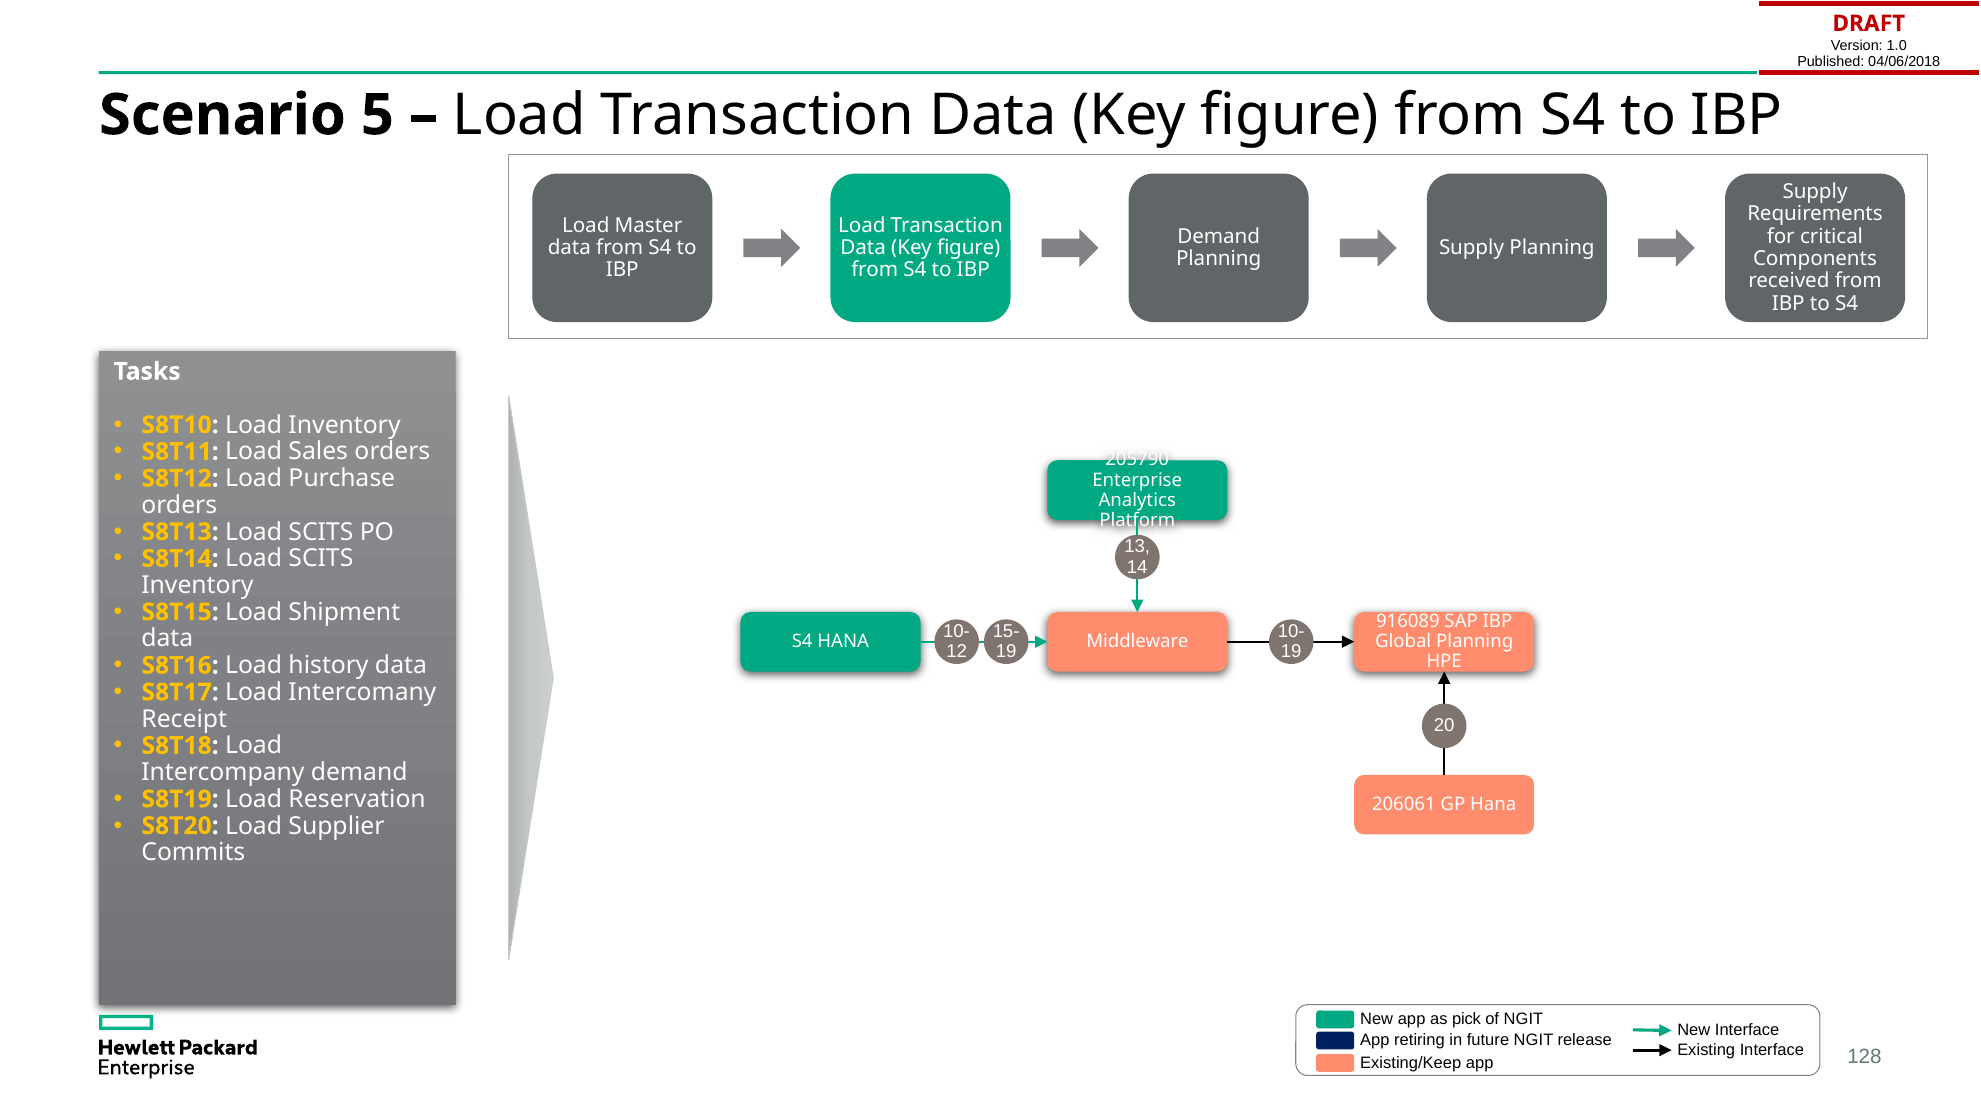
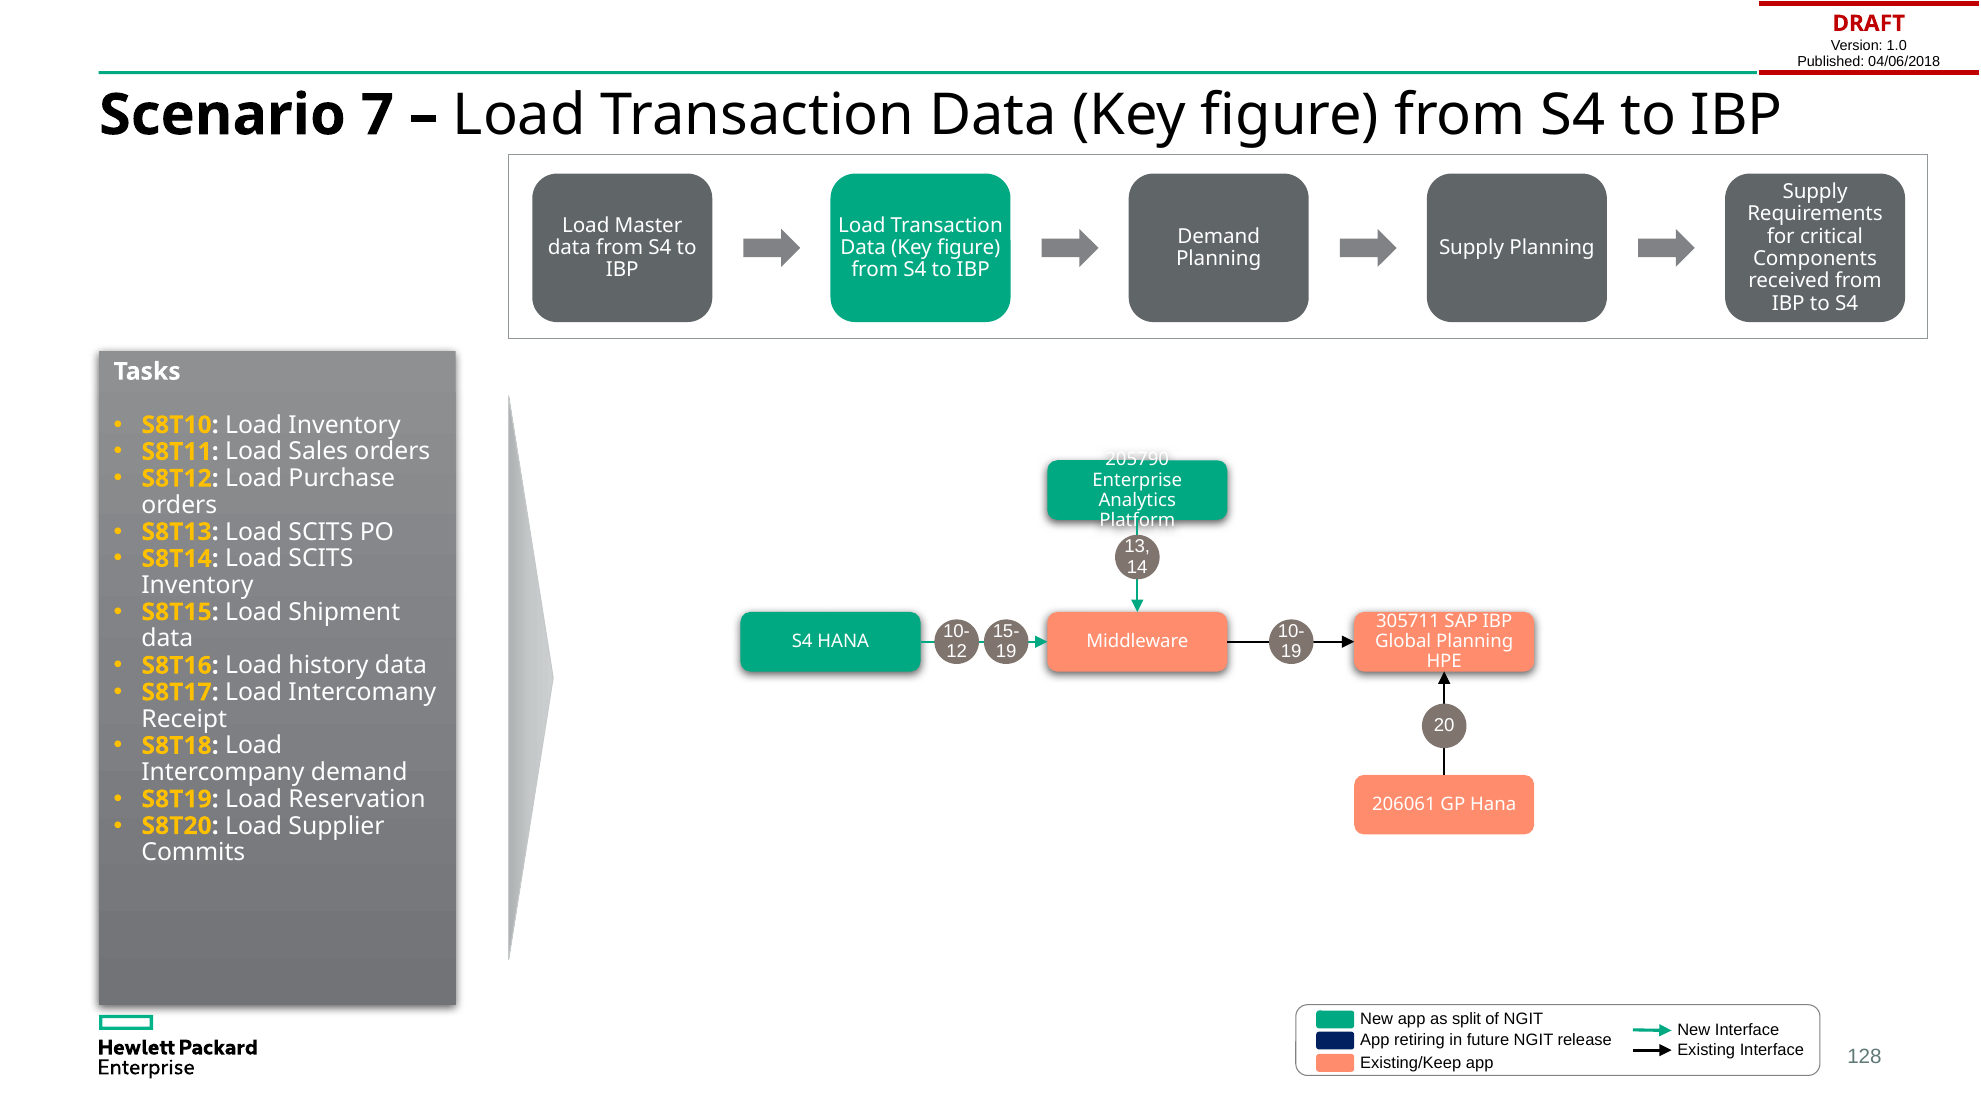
5: 5 -> 7
916089: 916089 -> 305711
pick: pick -> split
